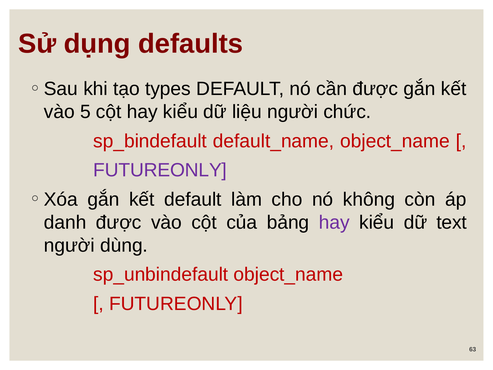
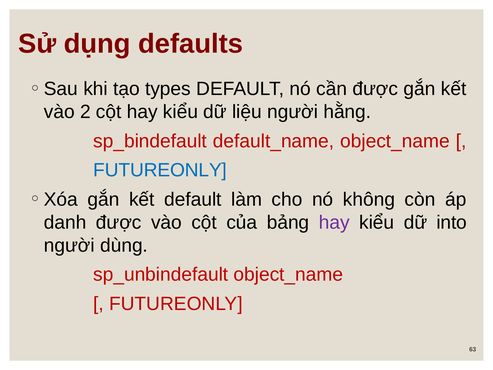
5: 5 -> 2
chức: chức -> hằng
FUTUREONLY at (160, 170) colour: purple -> blue
text: text -> into
